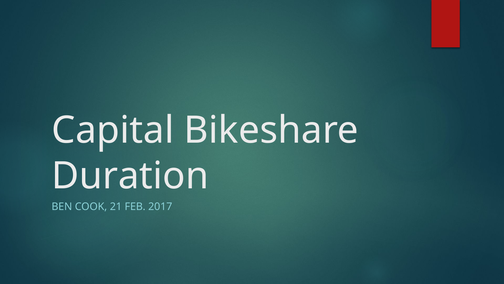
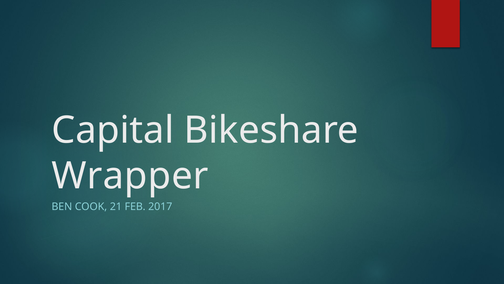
Duration: Duration -> Wrapper
